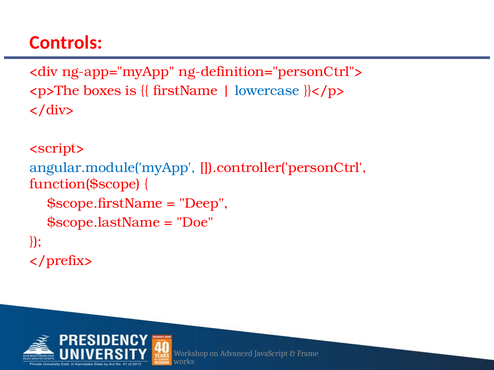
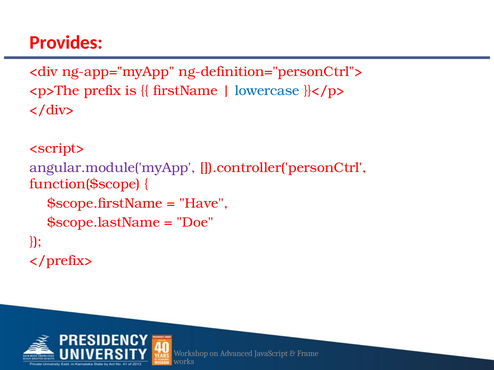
Controls: Controls -> Provides
boxes: boxes -> prefix
angular.module('myApp colour: blue -> purple
Deep: Deep -> Have
